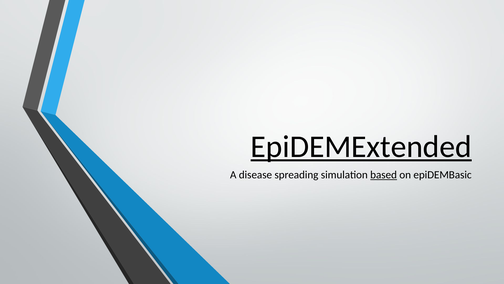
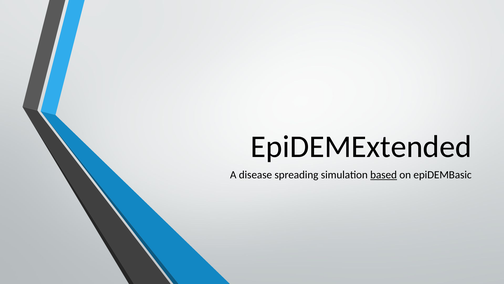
EpiDEMExtended underline: present -> none
